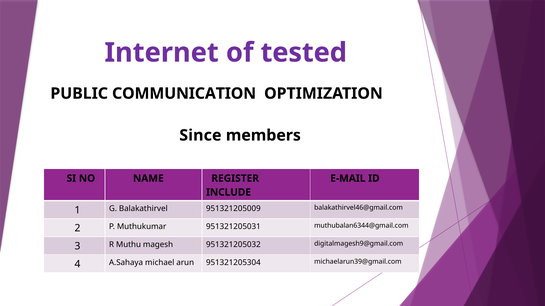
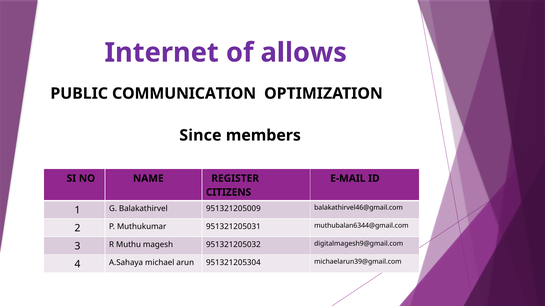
tested: tested -> allows
INCLUDE: INCLUDE -> CITIZENS
